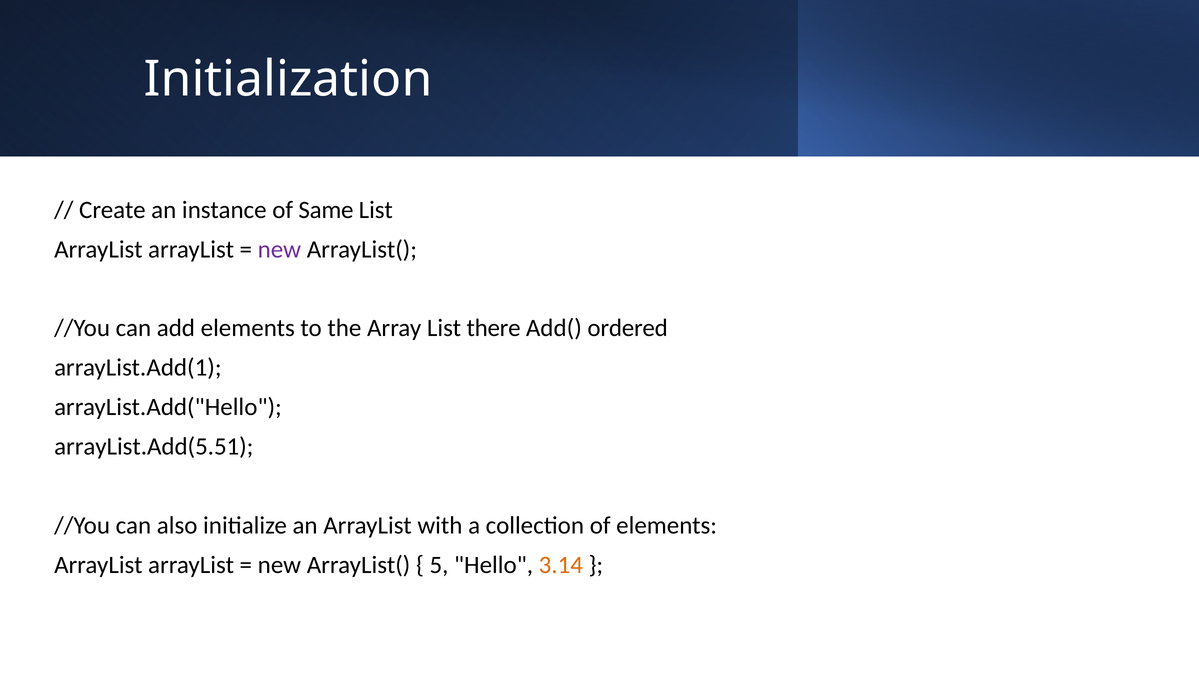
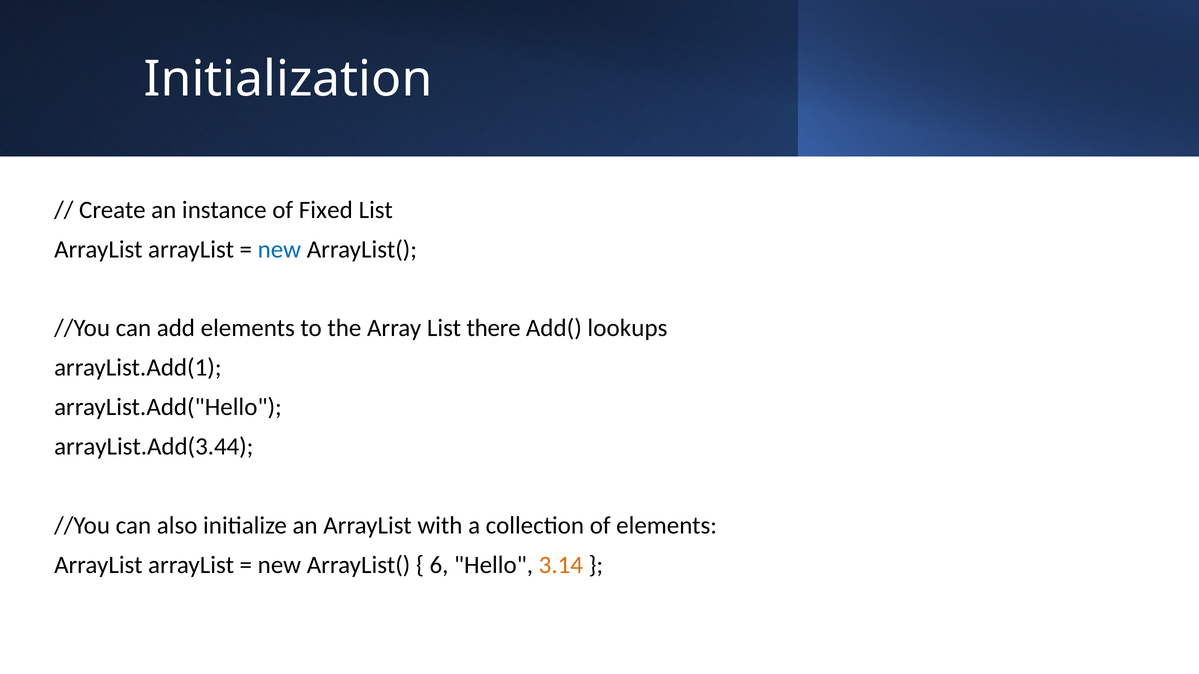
Same: Same -> Fixed
new at (279, 249) colour: purple -> blue
ordered: ordered -> lookups
arrayList.Add(5.51: arrayList.Add(5.51 -> arrayList.Add(3.44
5: 5 -> 6
